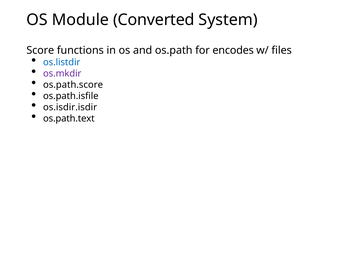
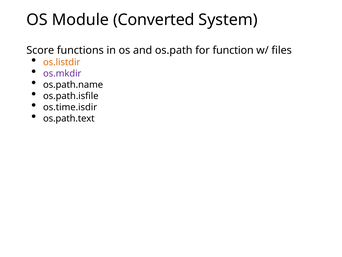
encodes: encodes -> function
os.listdir colour: blue -> orange
os.path.score: os.path.score -> os.path.name
os.isdir.isdir: os.isdir.isdir -> os.time.isdir
